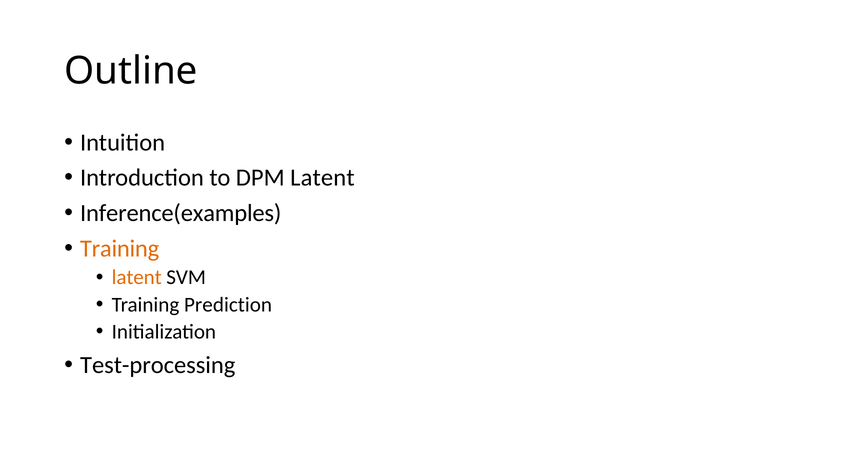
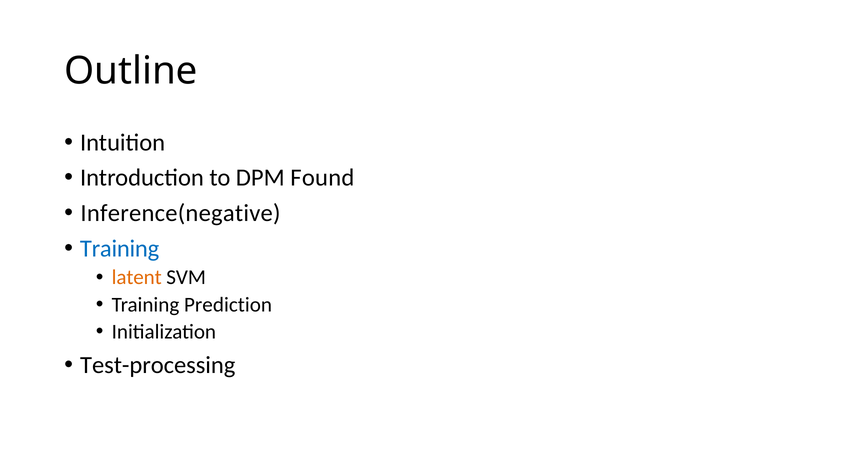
DPM Latent: Latent -> Found
Inference(examples: Inference(examples -> Inference(negative
Training at (120, 249) colour: orange -> blue
